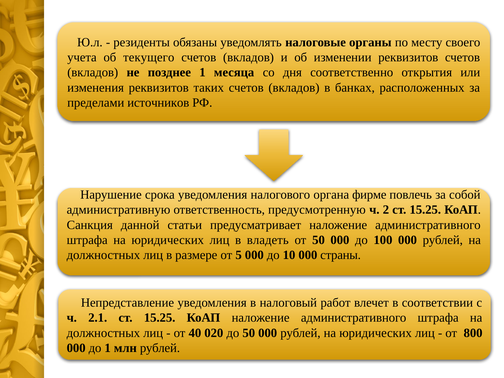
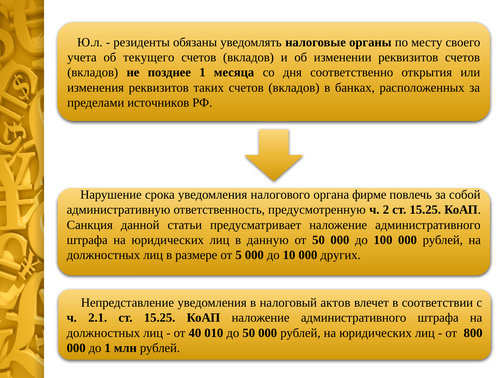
владеть: владеть -> данную
страны: страны -> других
работ: работ -> актов
020: 020 -> 010
